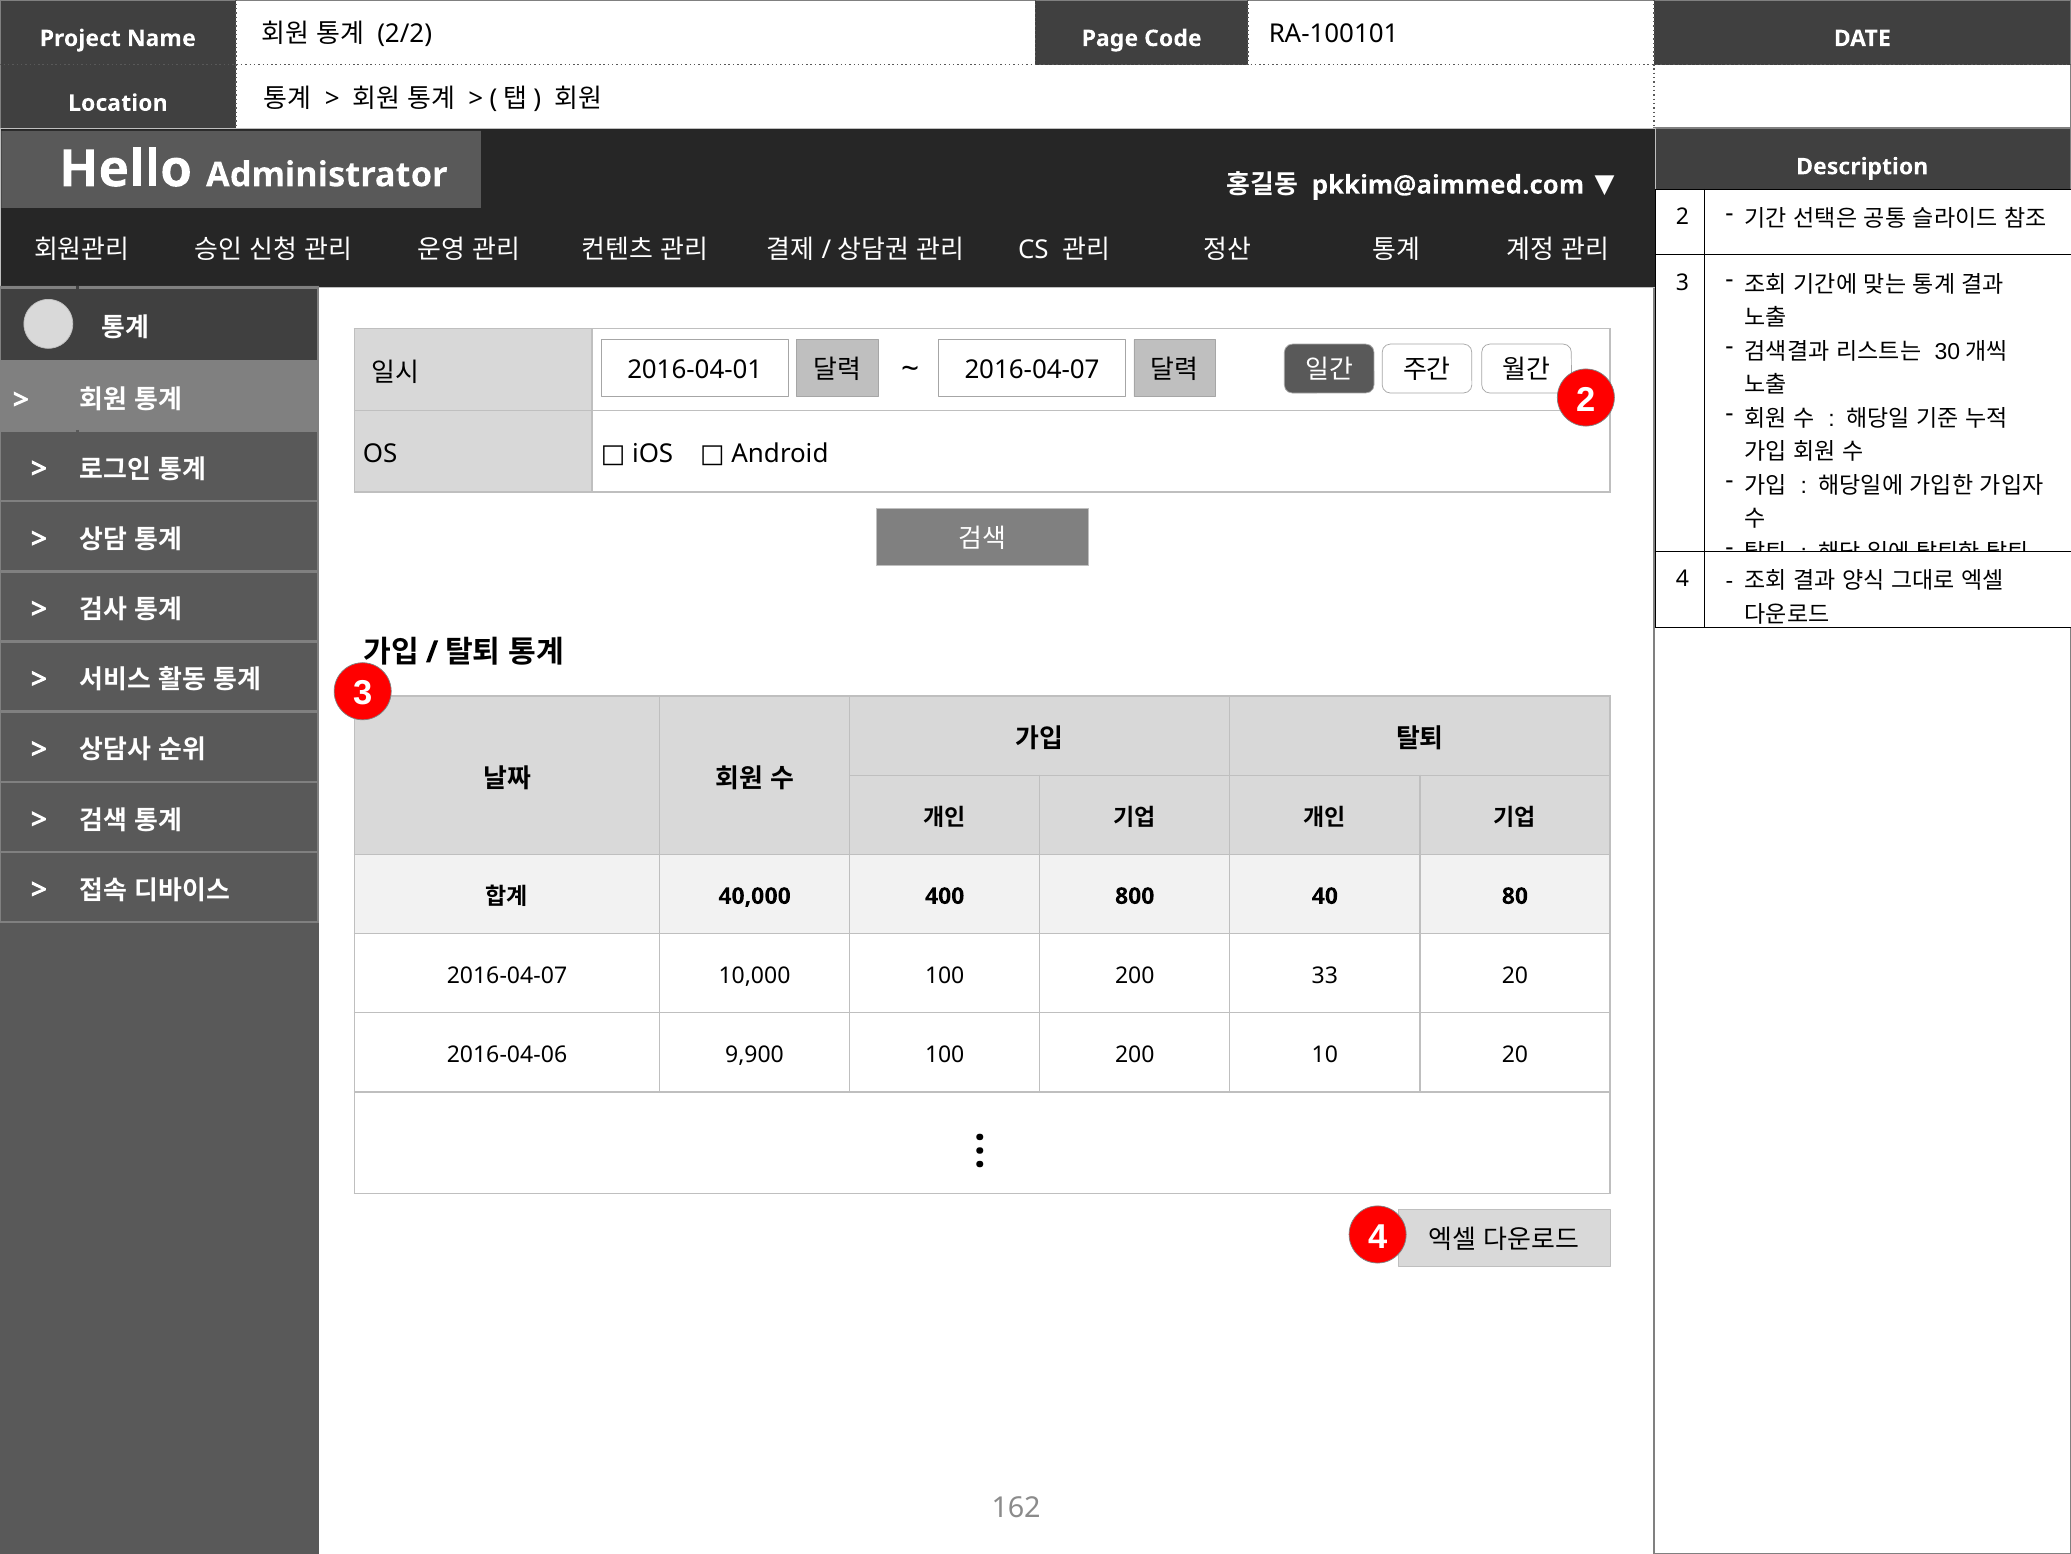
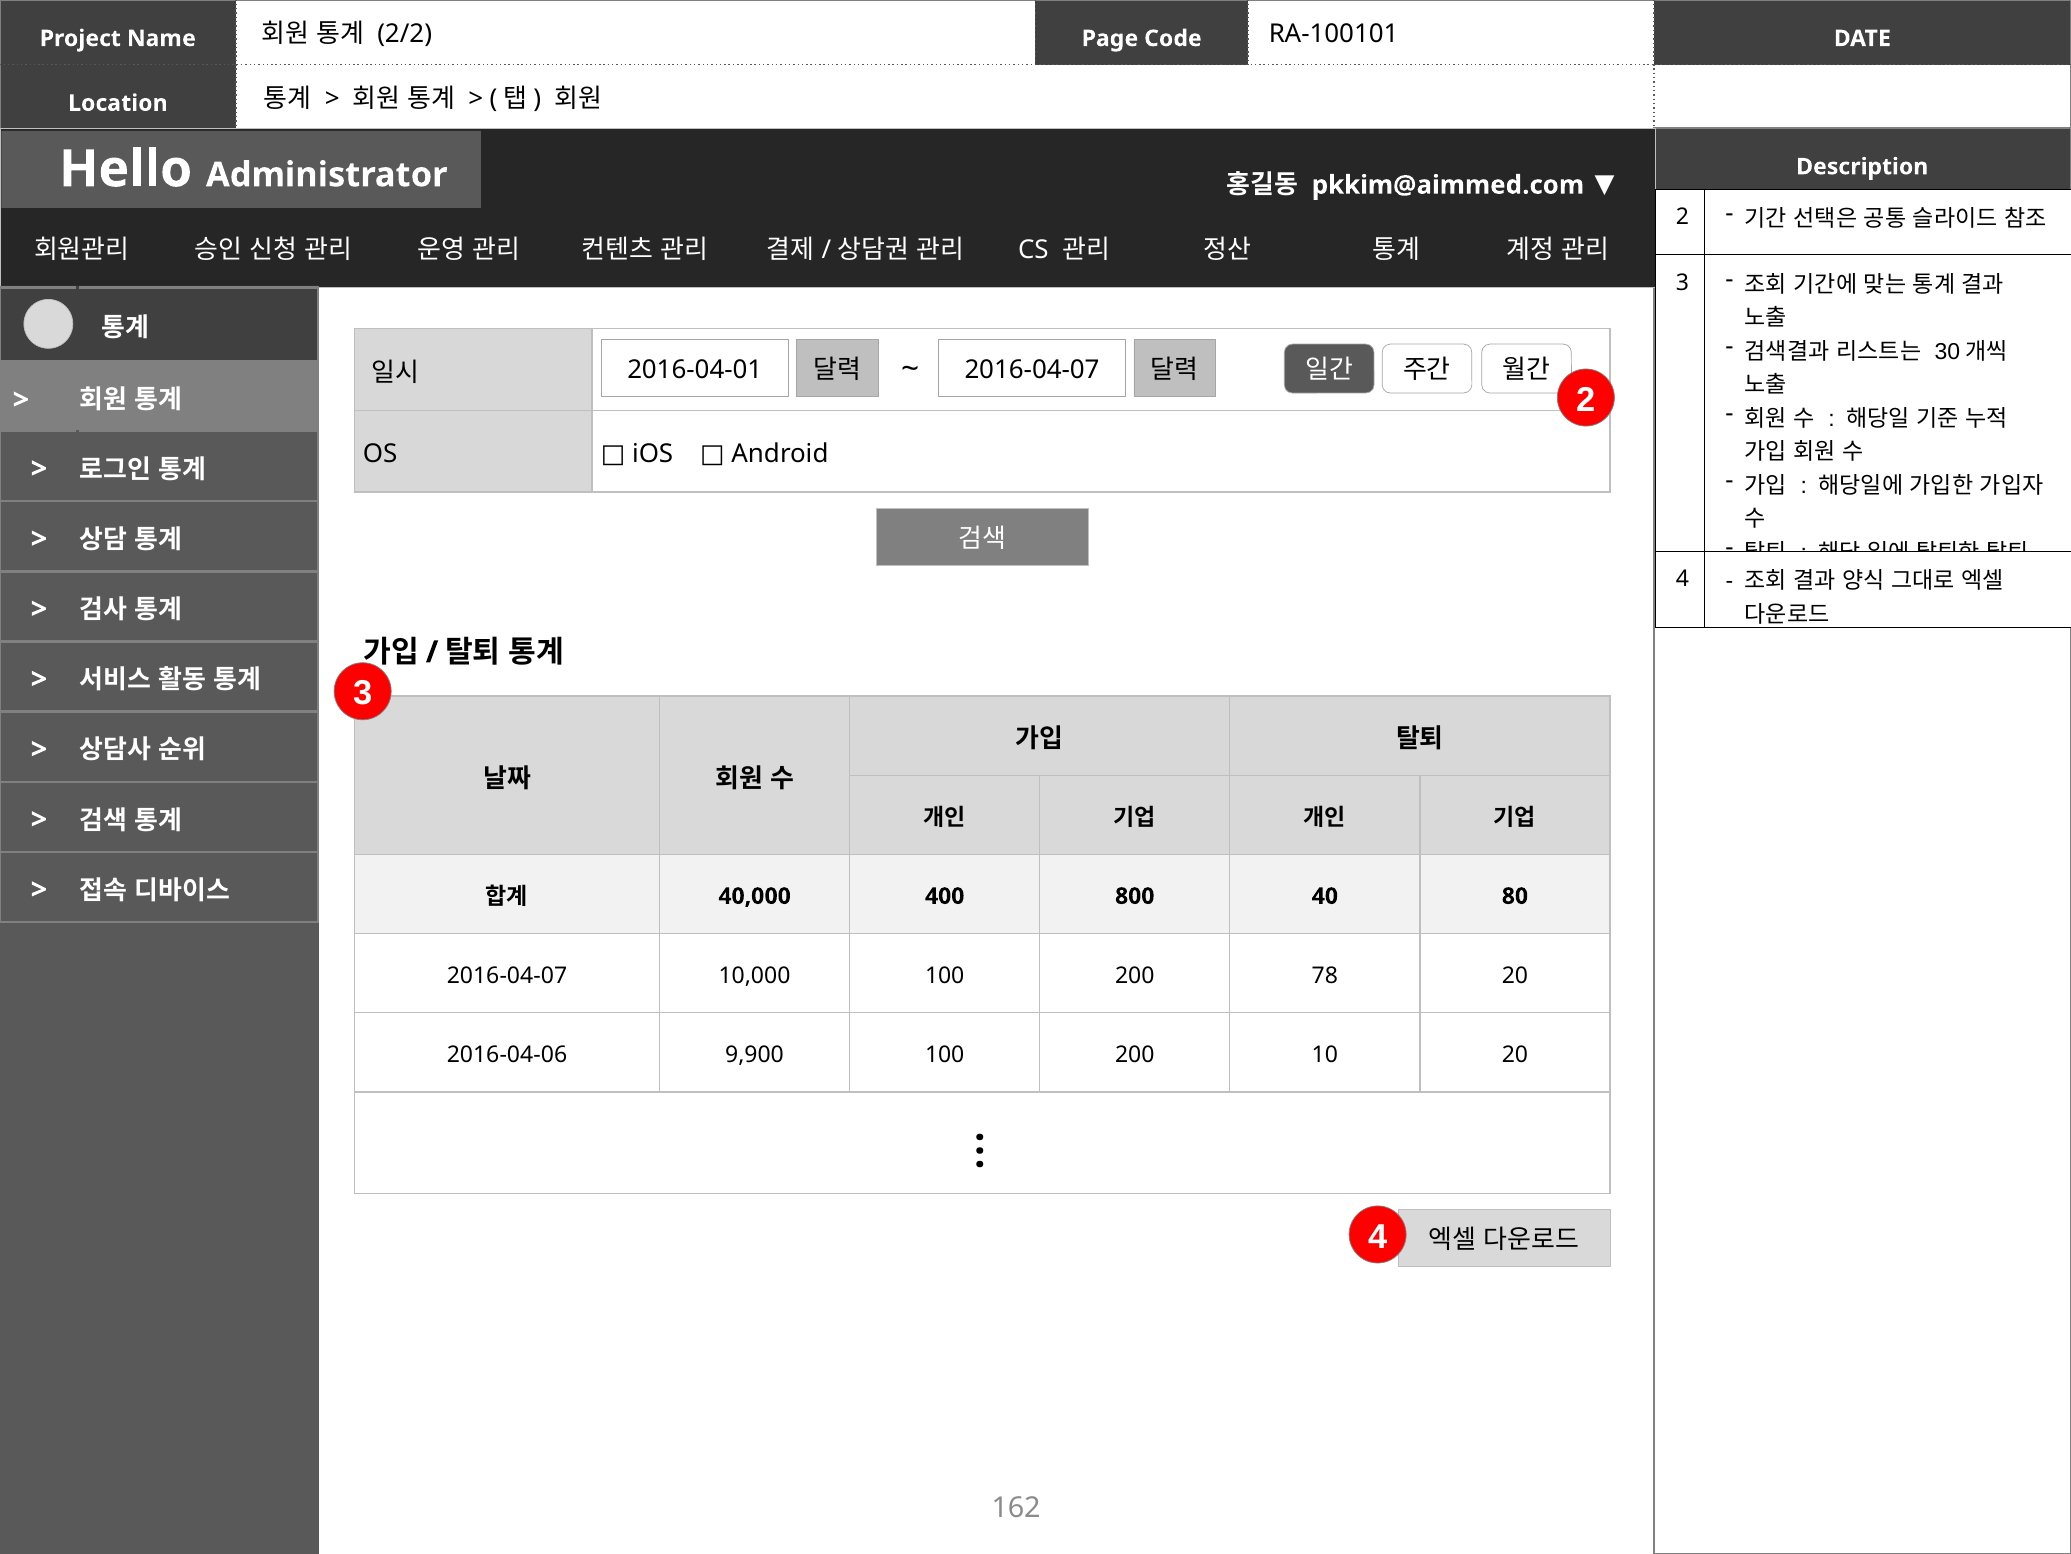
33: 33 -> 78
